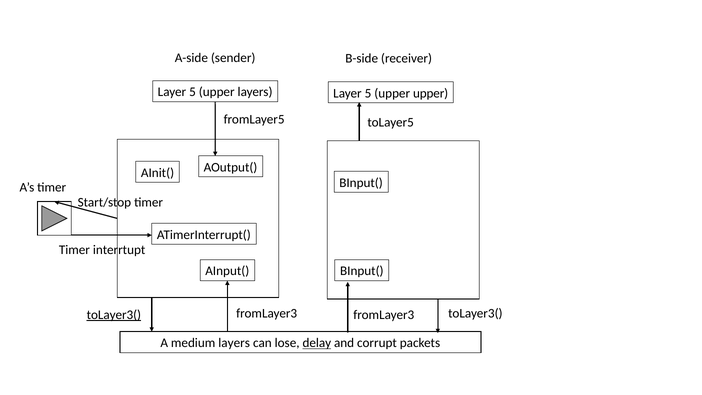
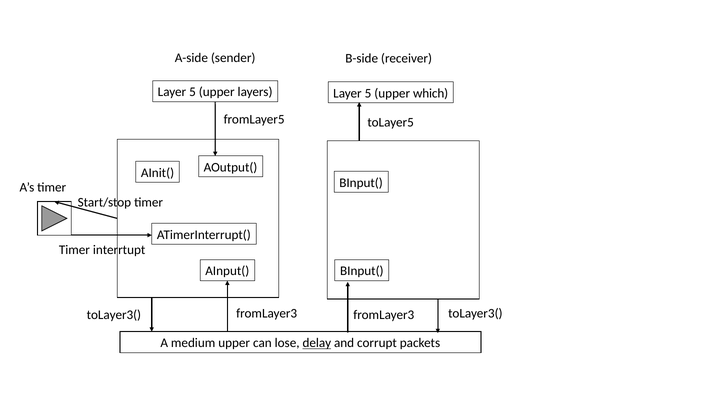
upper upper: upper -> which
toLayer3( at (114, 315) underline: present -> none
medium layers: layers -> upper
